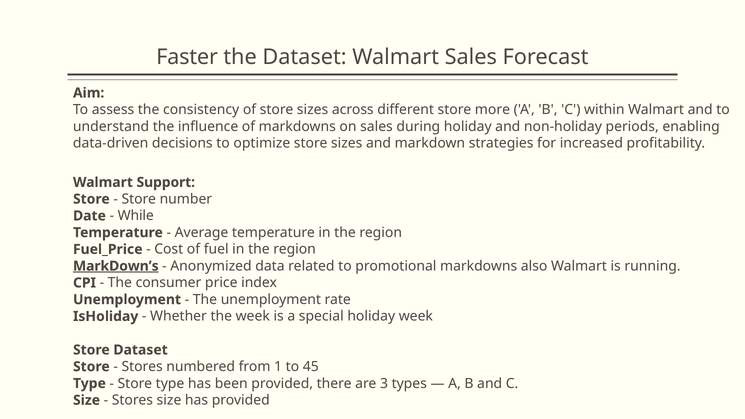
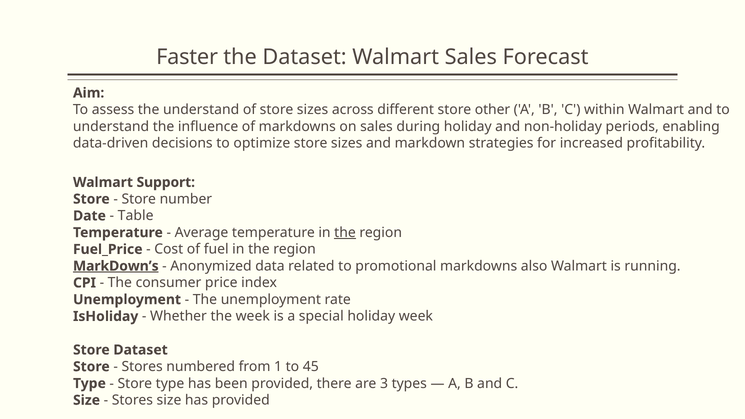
the consistency: consistency -> understand
more: more -> other
While: While -> Table
the at (345, 233) underline: none -> present
